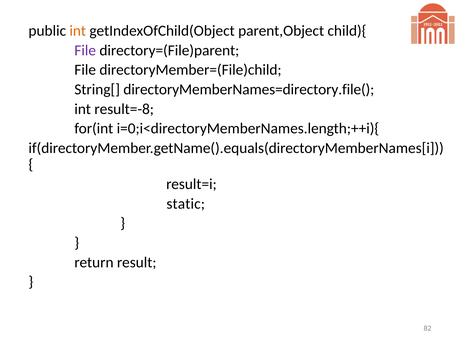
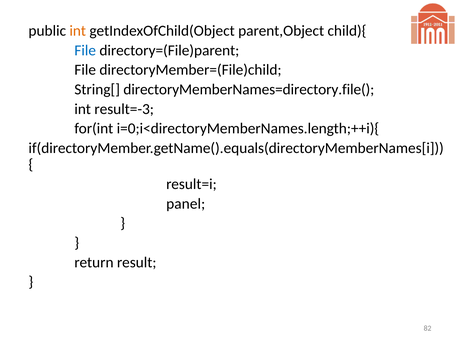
File at (85, 50) colour: purple -> blue
result=-8: result=-8 -> result=-3
static: static -> panel
